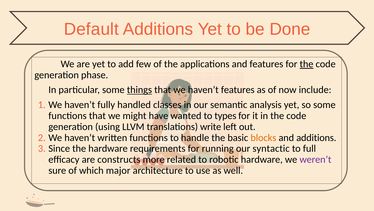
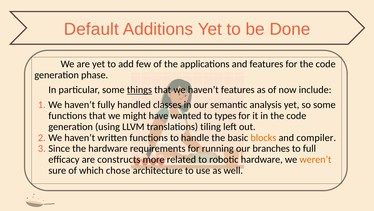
the at (307, 64) underline: present -> none
write: write -> tiling
and additions: additions -> compiler
syntactic: syntactic -> branches
weren’t colour: purple -> orange
major: major -> chose
